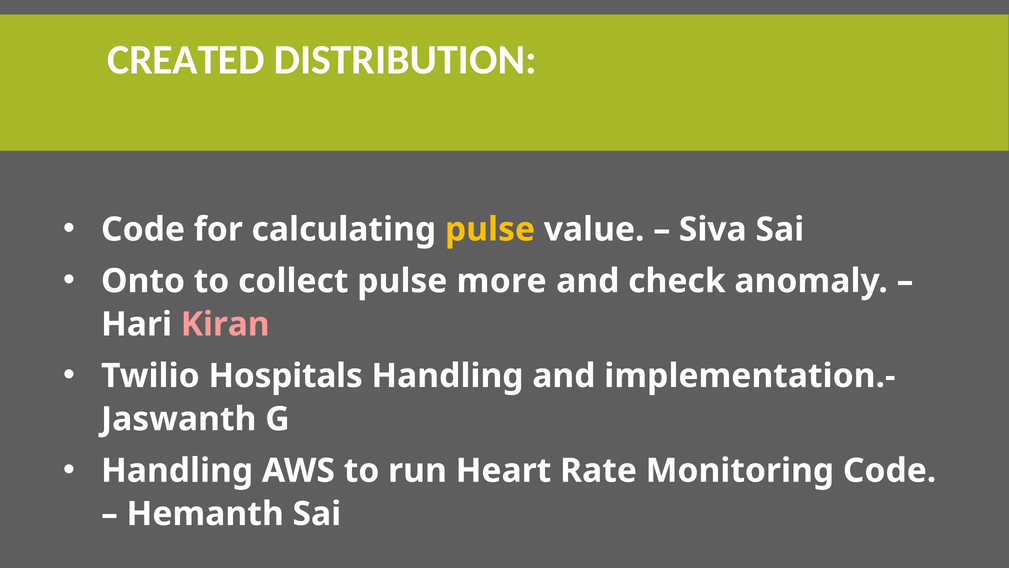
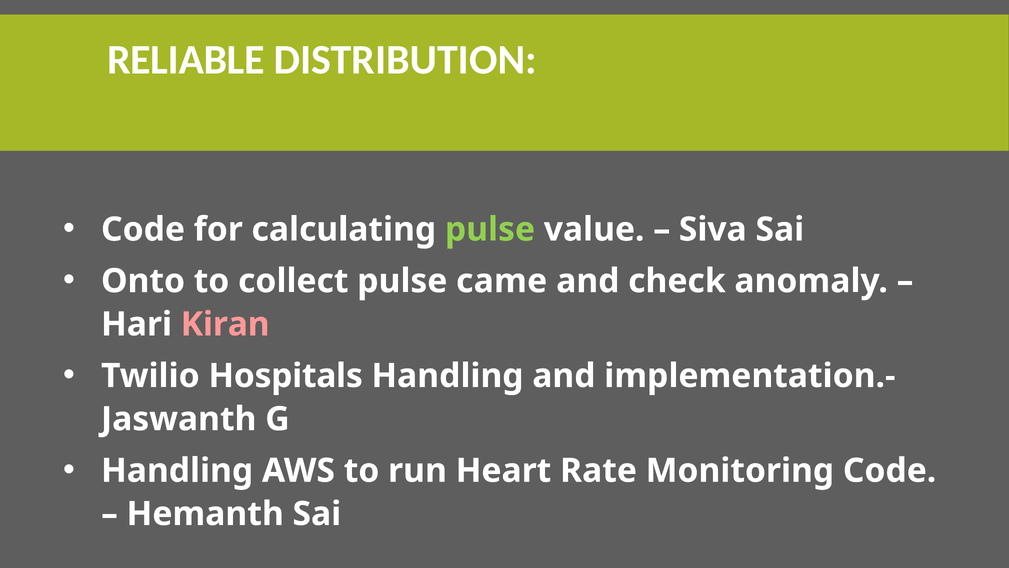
CREATED: CREATED -> RELIABLE
pulse at (490, 229) colour: yellow -> light green
more: more -> came
